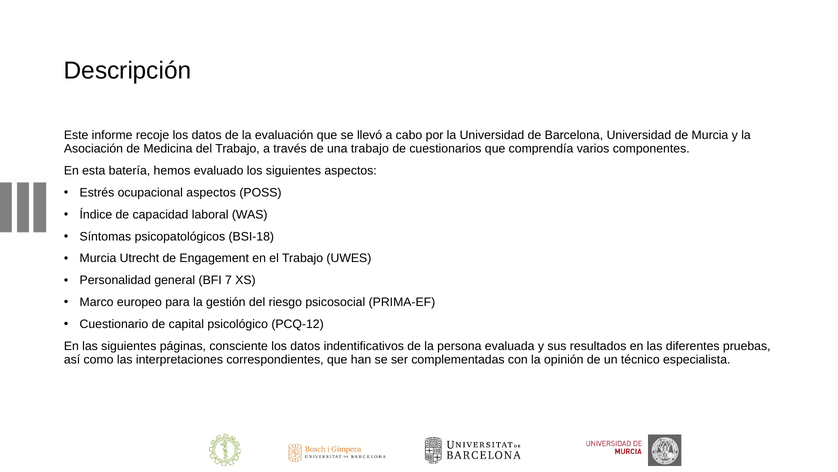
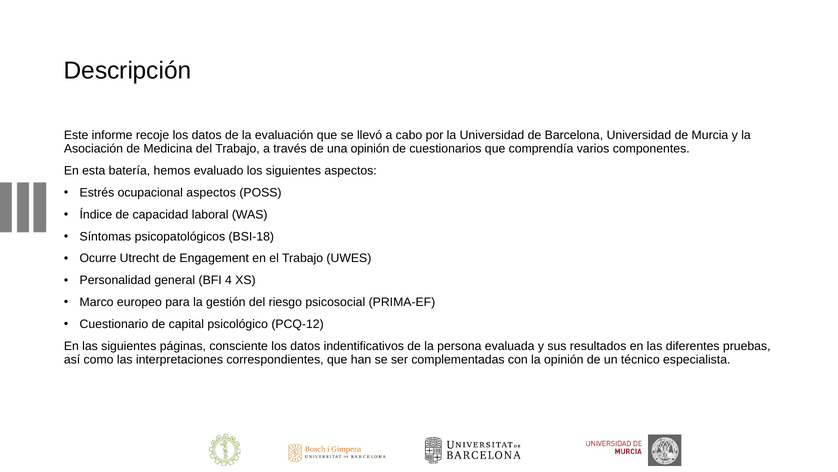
una trabajo: trabajo -> opinión
Murcia at (98, 258): Murcia -> Ocurre
7: 7 -> 4
